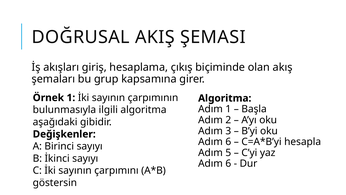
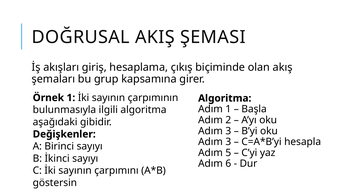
6 at (228, 142): 6 -> 3
